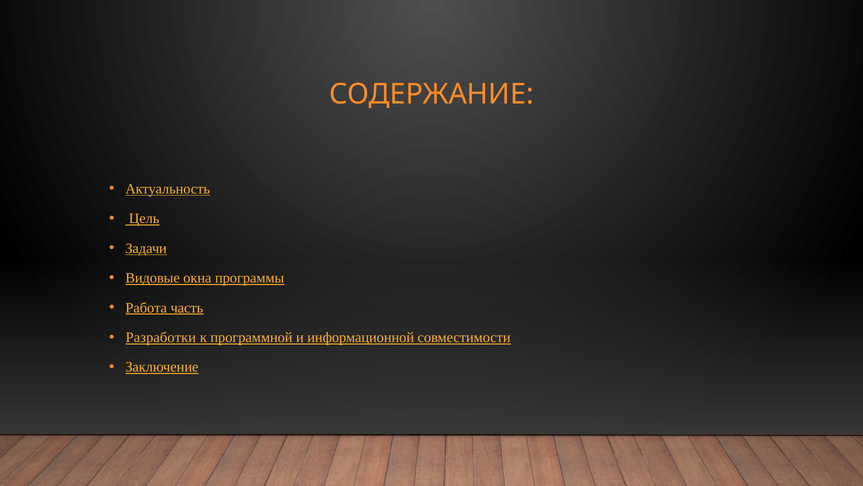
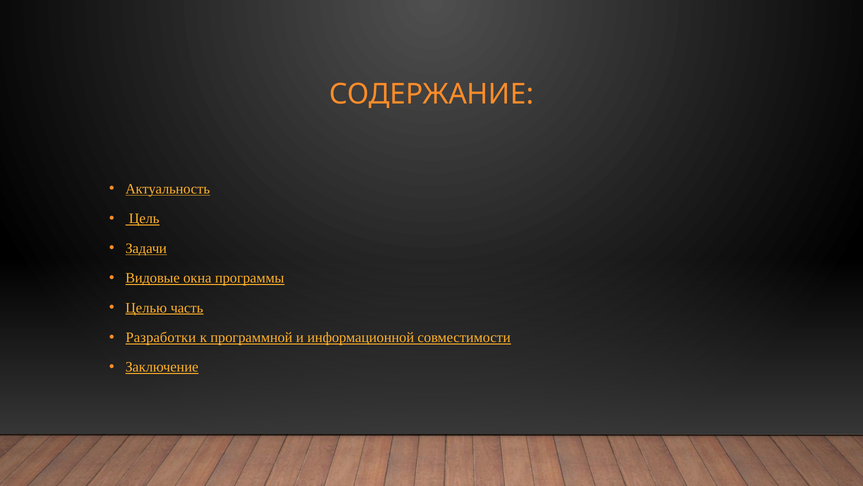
Работа: Работа -> Целью
